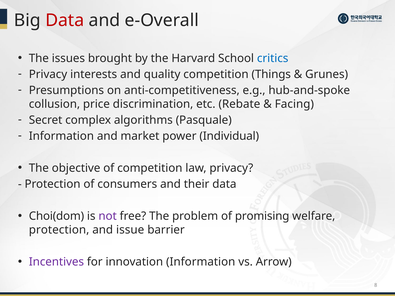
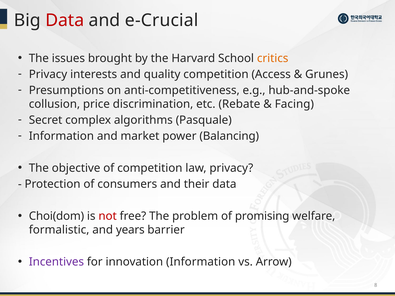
e-Overall: e-Overall -> e-Crucial
critics colour: blue -> orange
Things: Things -> Access
Individual: Individual -> Balancing
not colour: purple -> red
protection at (59, 230): protection -> formalistic
issue: issue -> years
